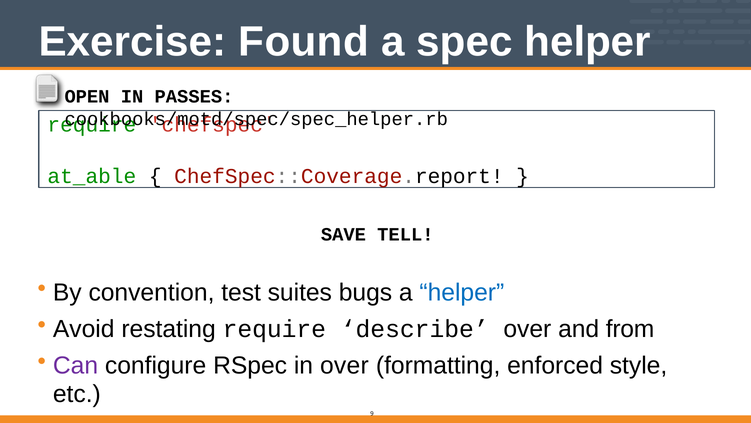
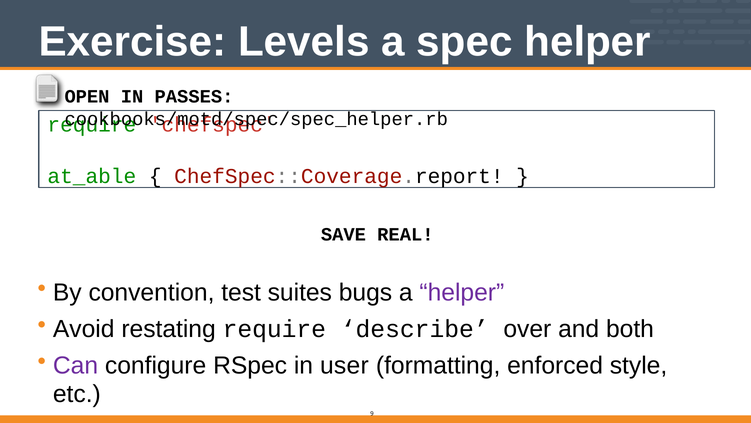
Found: Found -> Levels
TELL: TELL -> REAL
helper at (462, 292) colour: blue -> purple
from: from -> both
in over: over -> user
